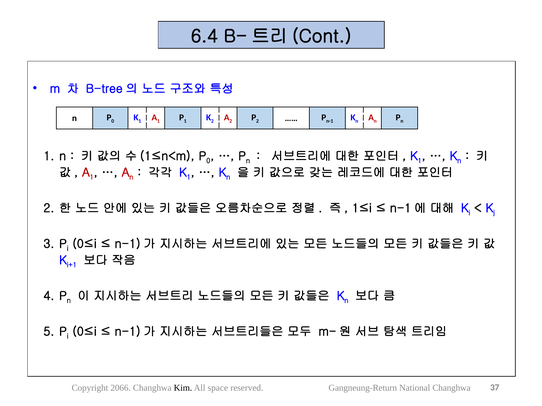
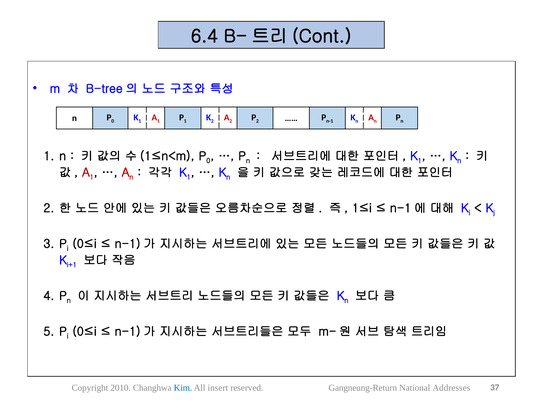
2066: 2066 -> 2010
Kim colour: black -> blue
space: space -> insert
National Changhwa: Changhwa -> Addresses
